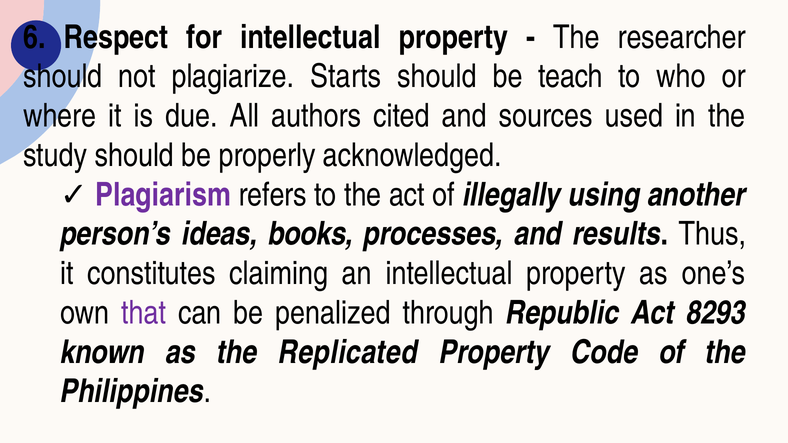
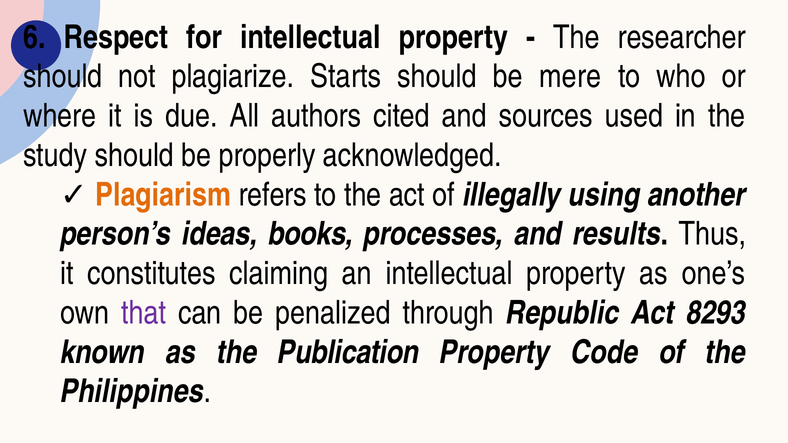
teach: teach -> mere
Plagiarism colour: purple -> orange
Replicated: Replicated -> Publication
